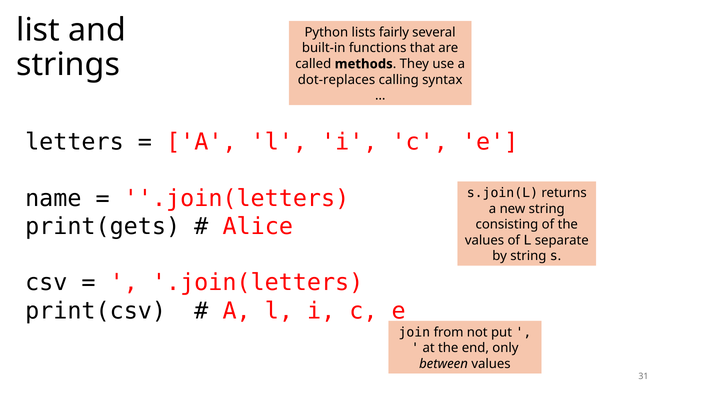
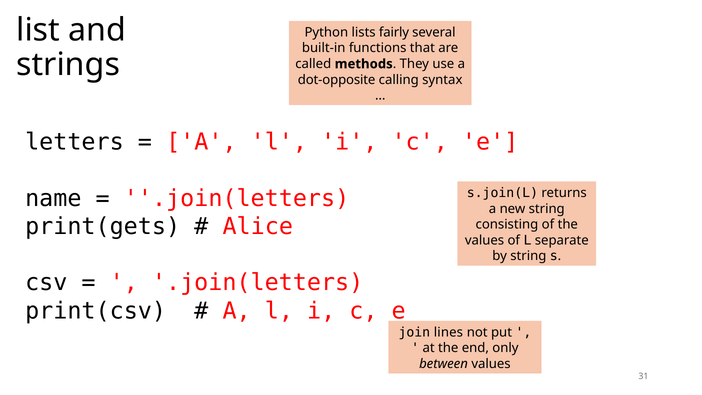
dot-replaces: dot-replaces -> dot-opposite
from: from -> lines
